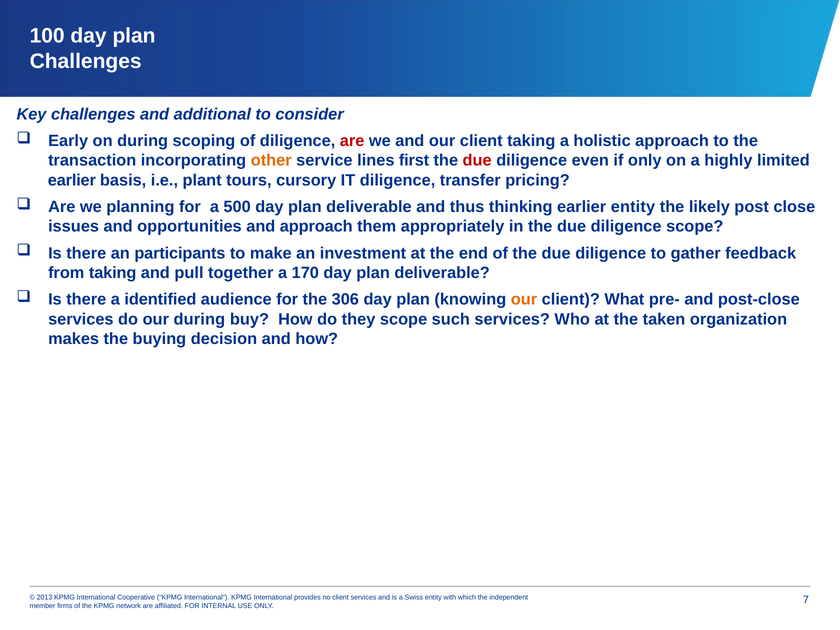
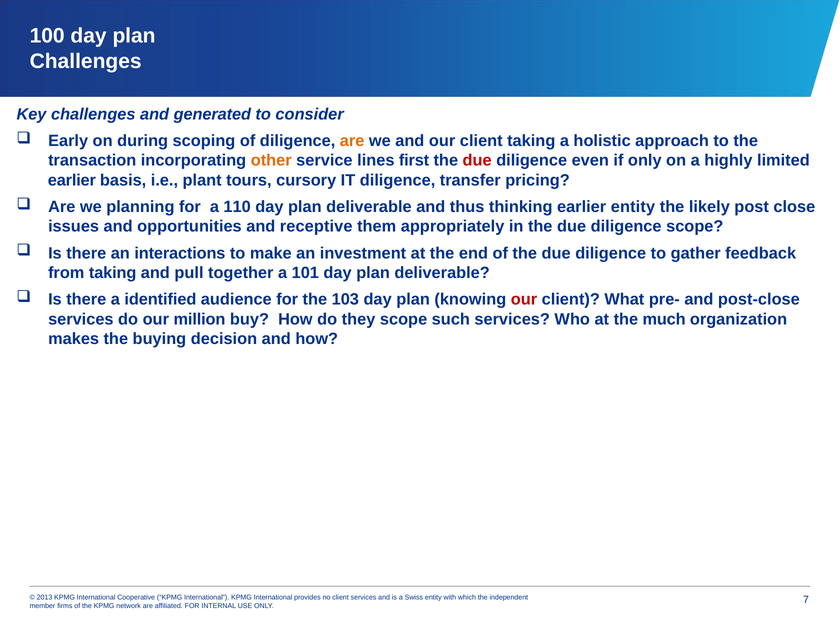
additional: additional -> generated
are at (352, 141) colour: red -> orange
500: 500 -> 110
and approach: approach -> receptive
participants: participants -> interactions
170: 170 -> 101
306: 306 -> 103
our at (524, 299) colour: orange -> red
our during: during -> million
taken: taken -> much
